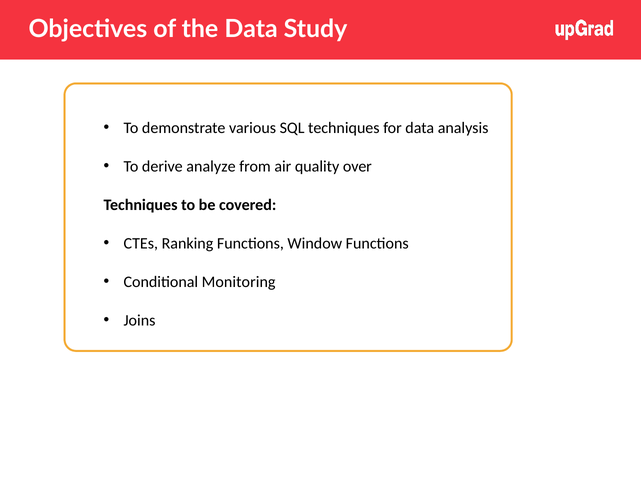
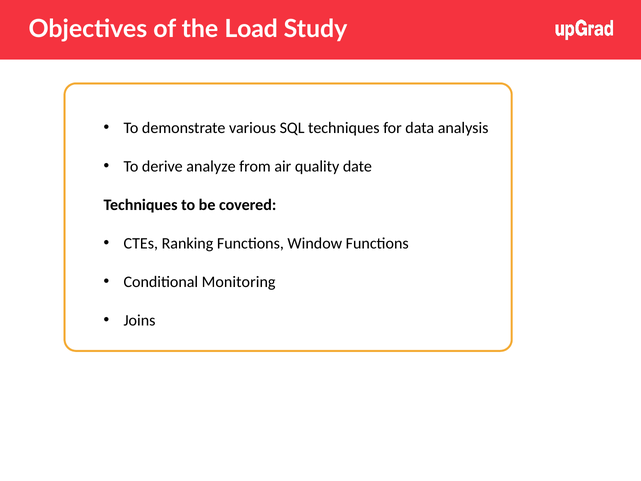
the Data: Data -> Load
over: over -> date
